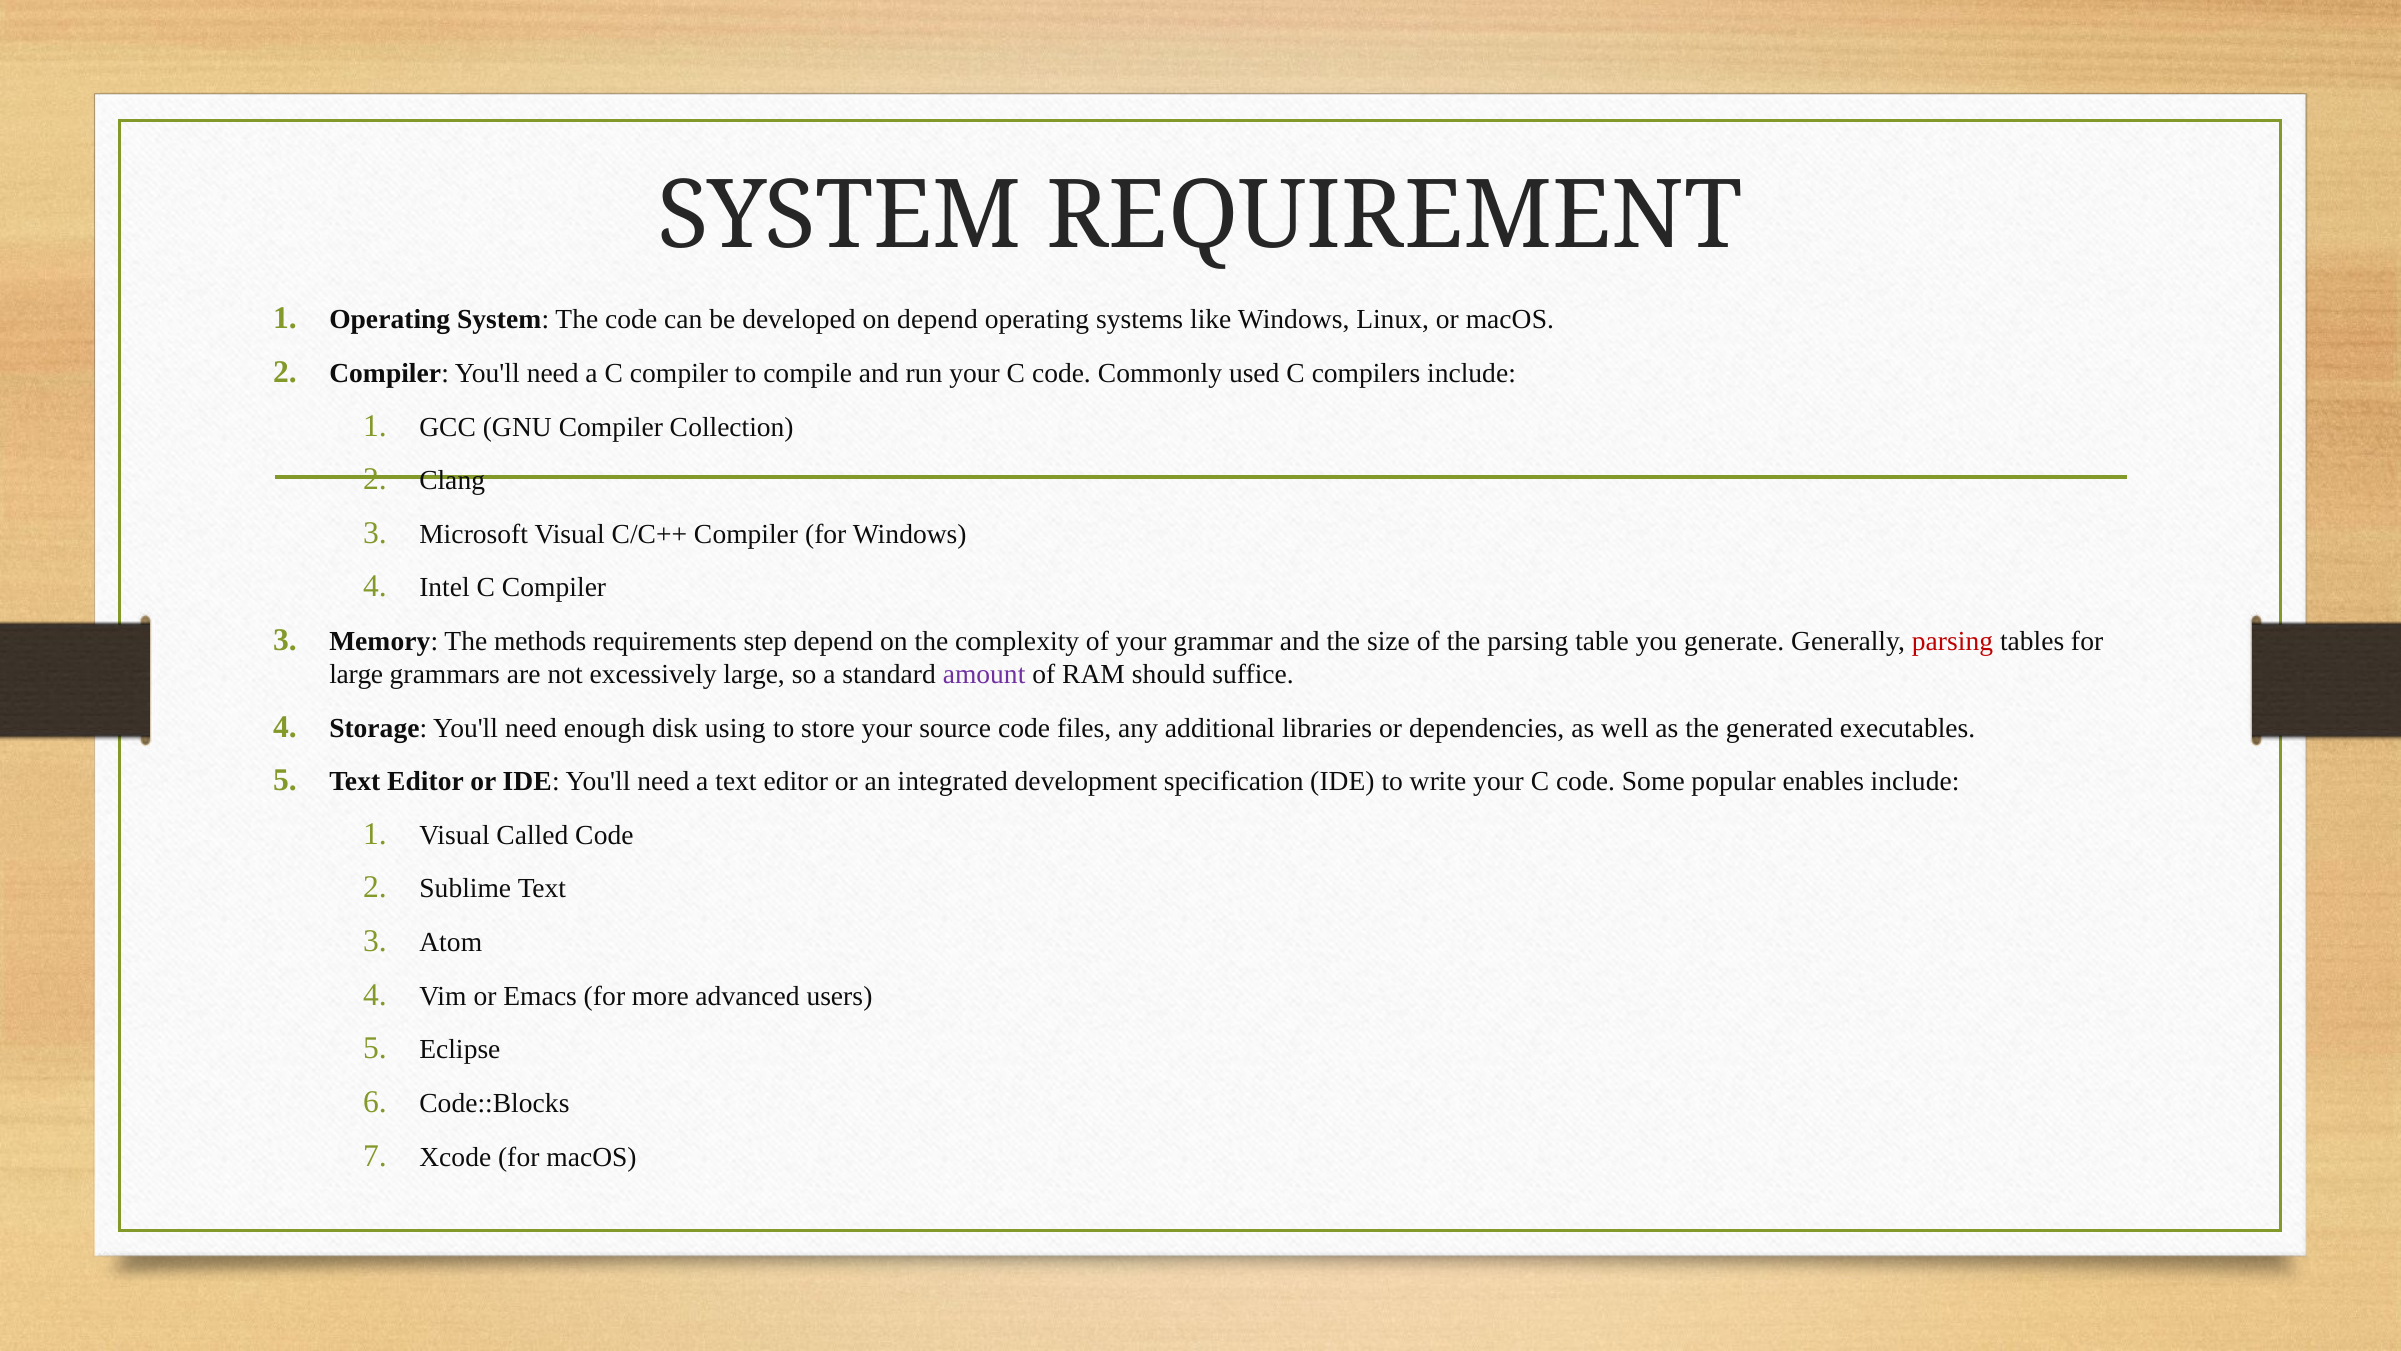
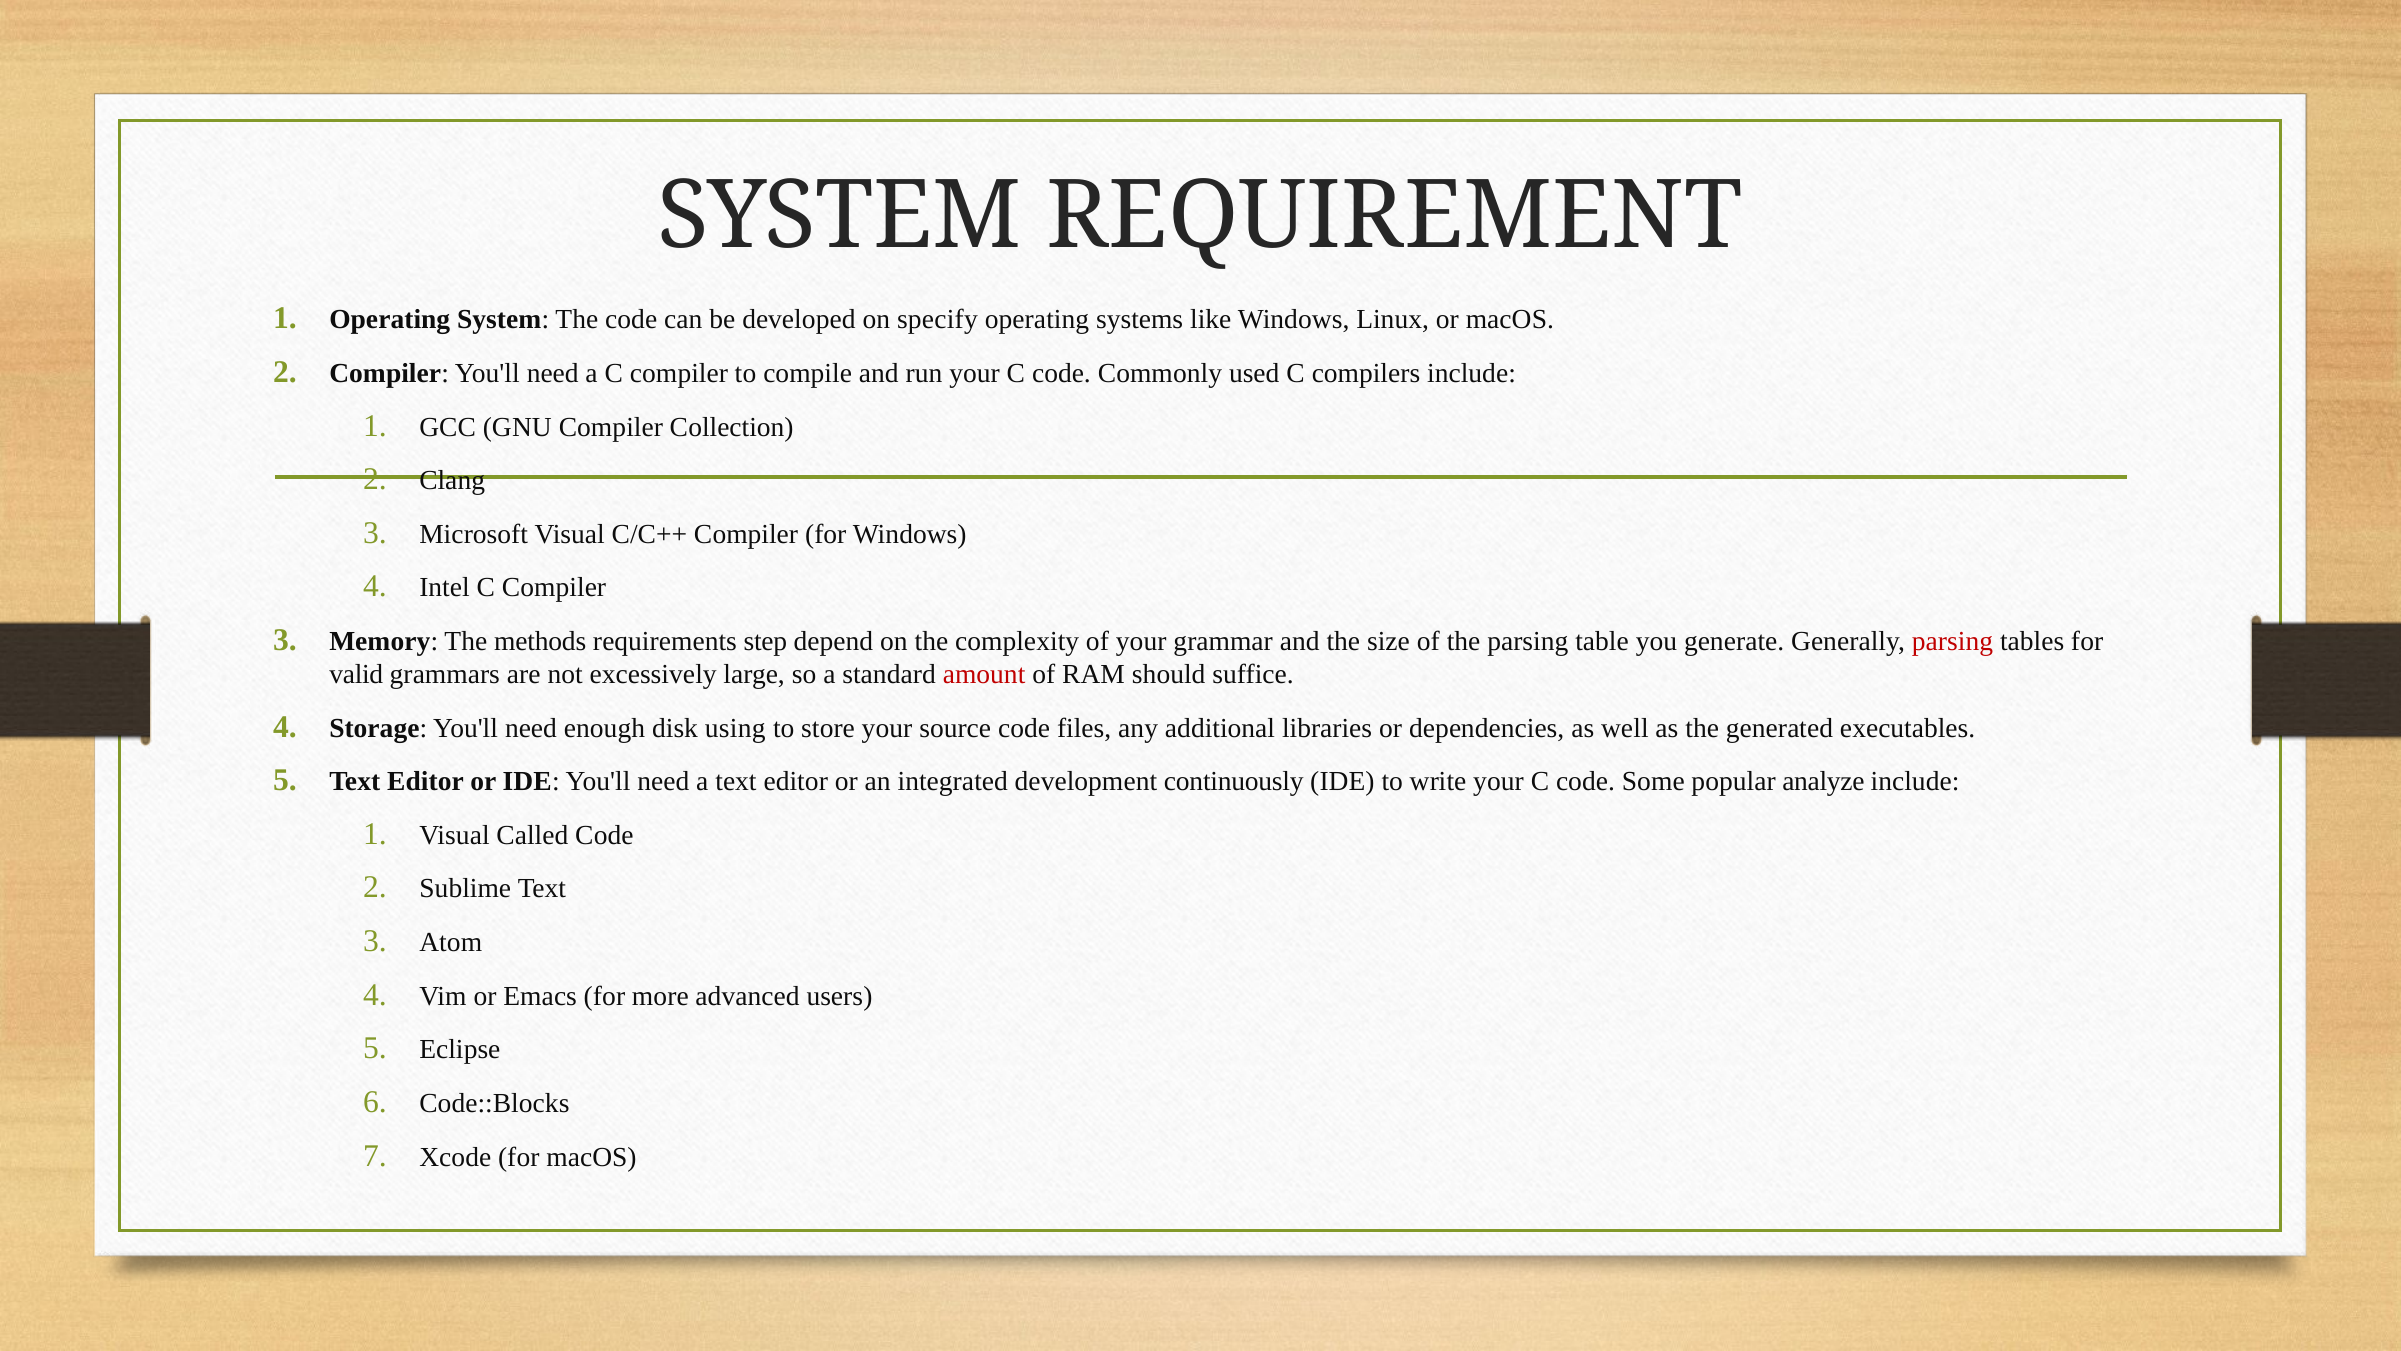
on depend: depend -> specify
large at (356, 674): large -> valid
amount colour: purple -> red
specification: specification -> continuously
enables: enables -> analyze
